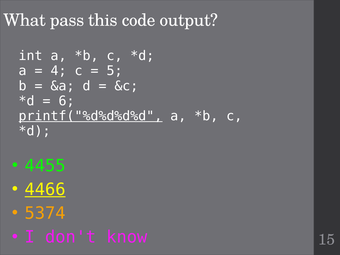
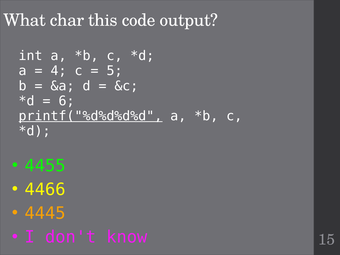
pass: pass -> char
4466 underline: present -> none
5374: 5374 -> 4445
